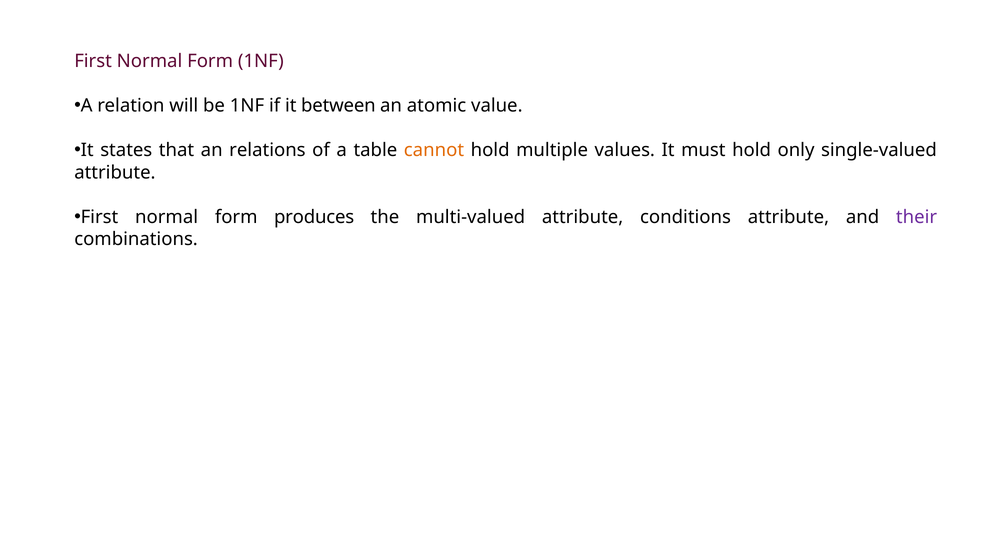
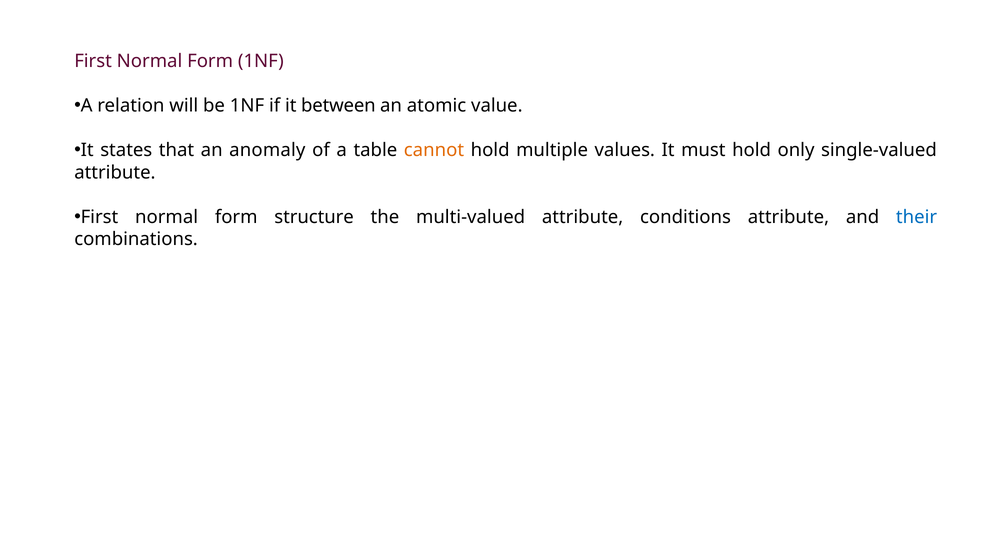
relations: relations -> anomaly
produces: produces -> structure
their colour: purple -> blue
